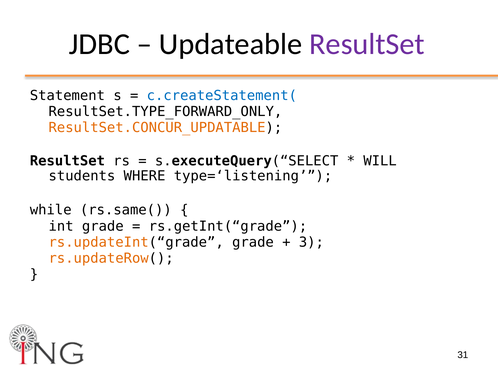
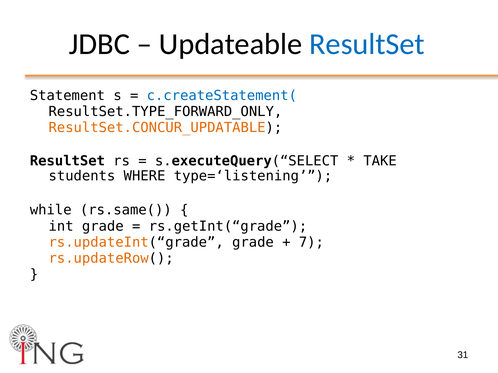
ResultSet at (367, 44) colour: purple -> blue
WILL: WILL -> TAKE
3: 3 -> 7
